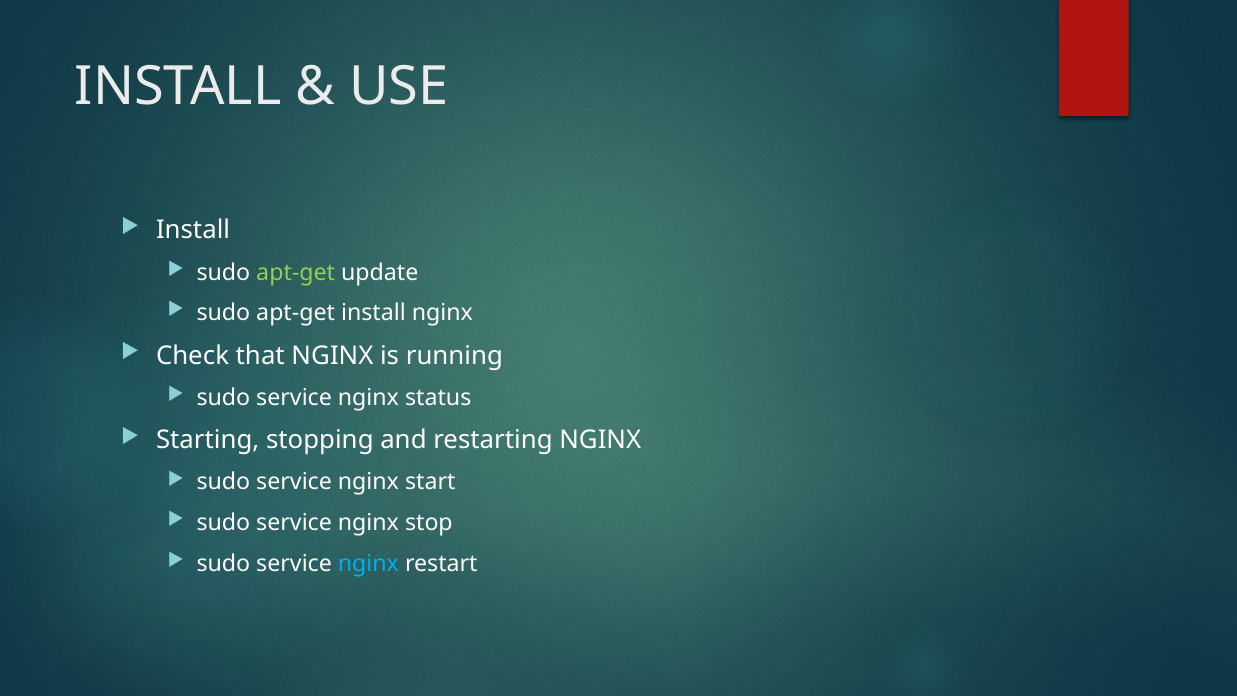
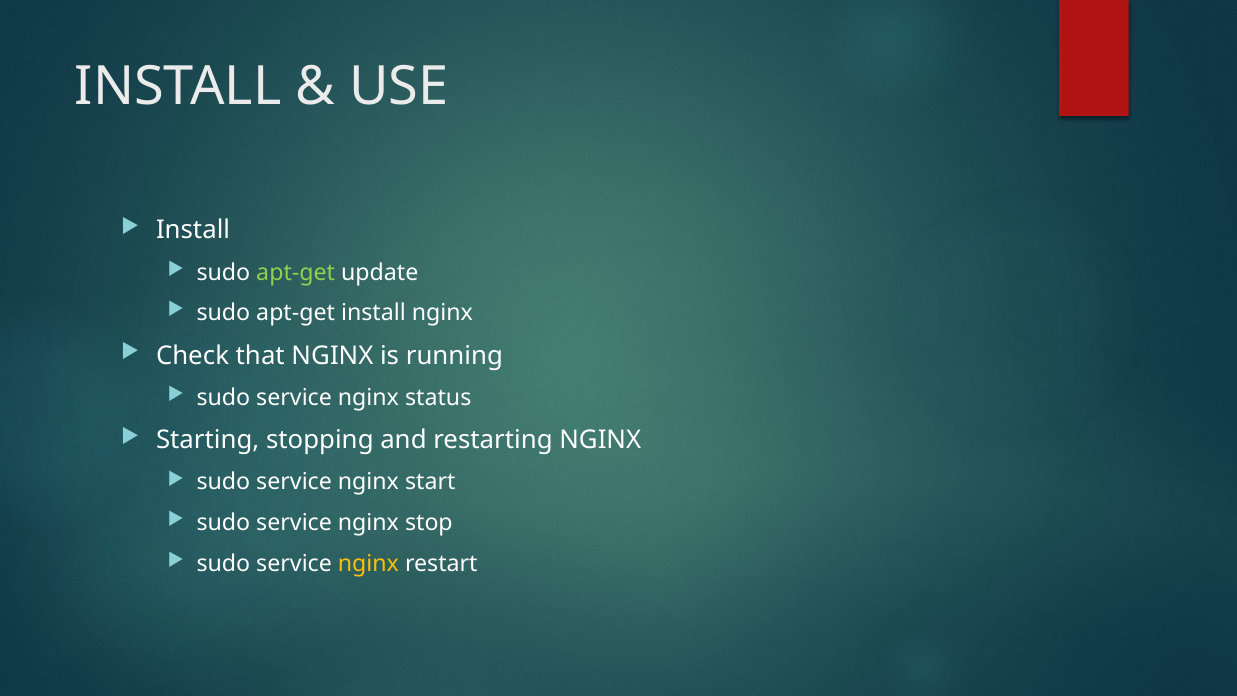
nginx at (368, 564) colour: light blue -> yellow
